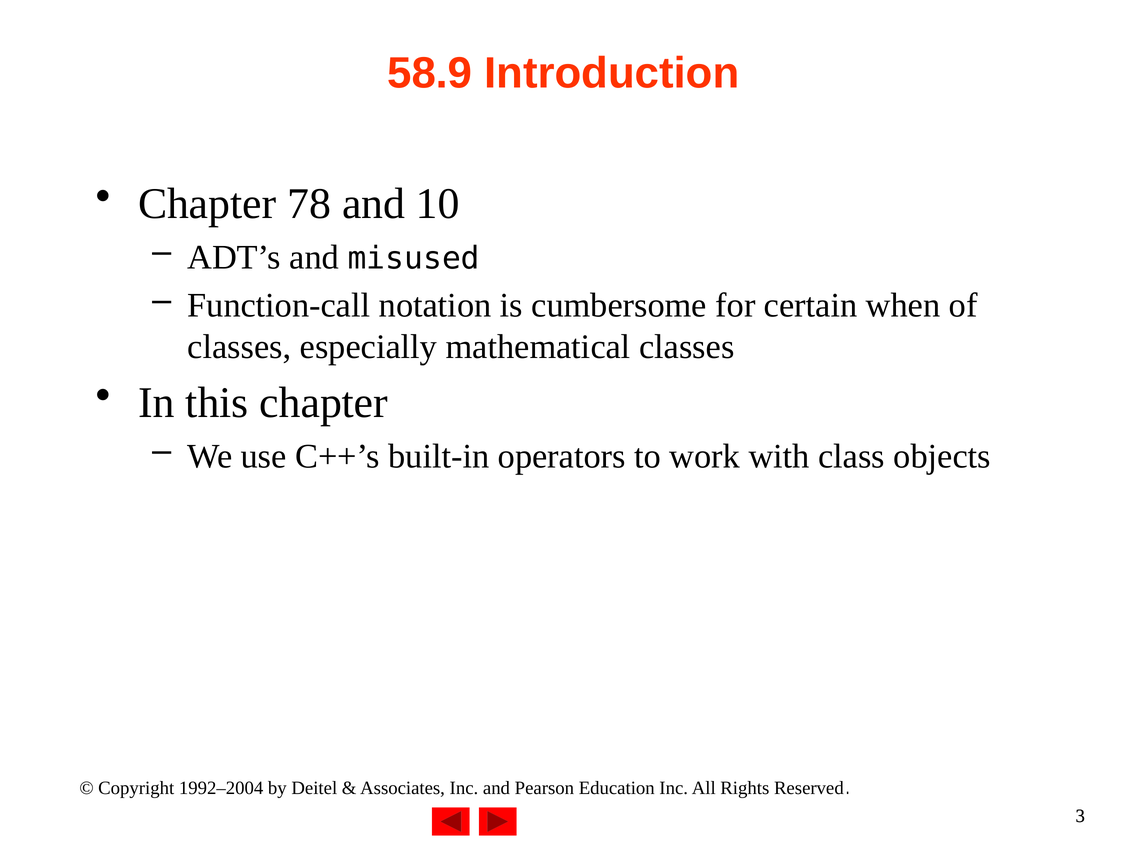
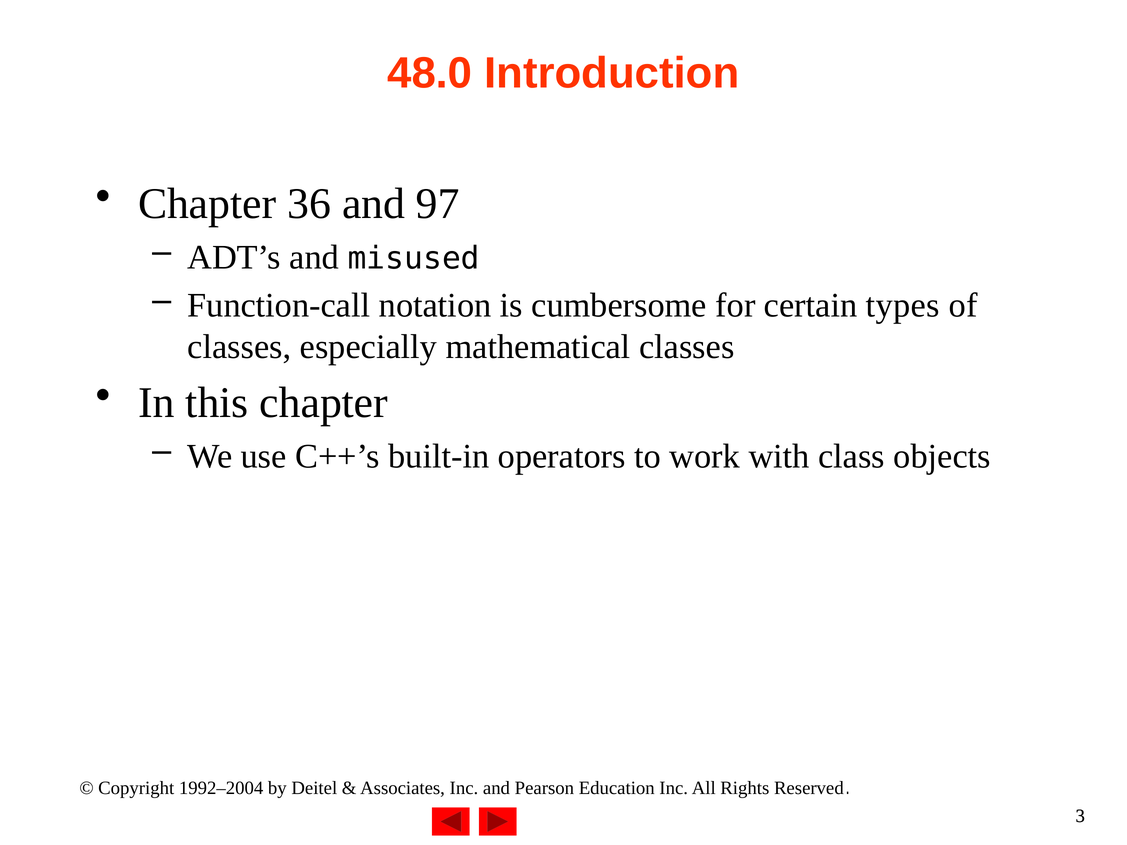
58.9: 58.9 -> 48.0
78: 78 -> 36
10: 10 -> 97
when: when -> types
